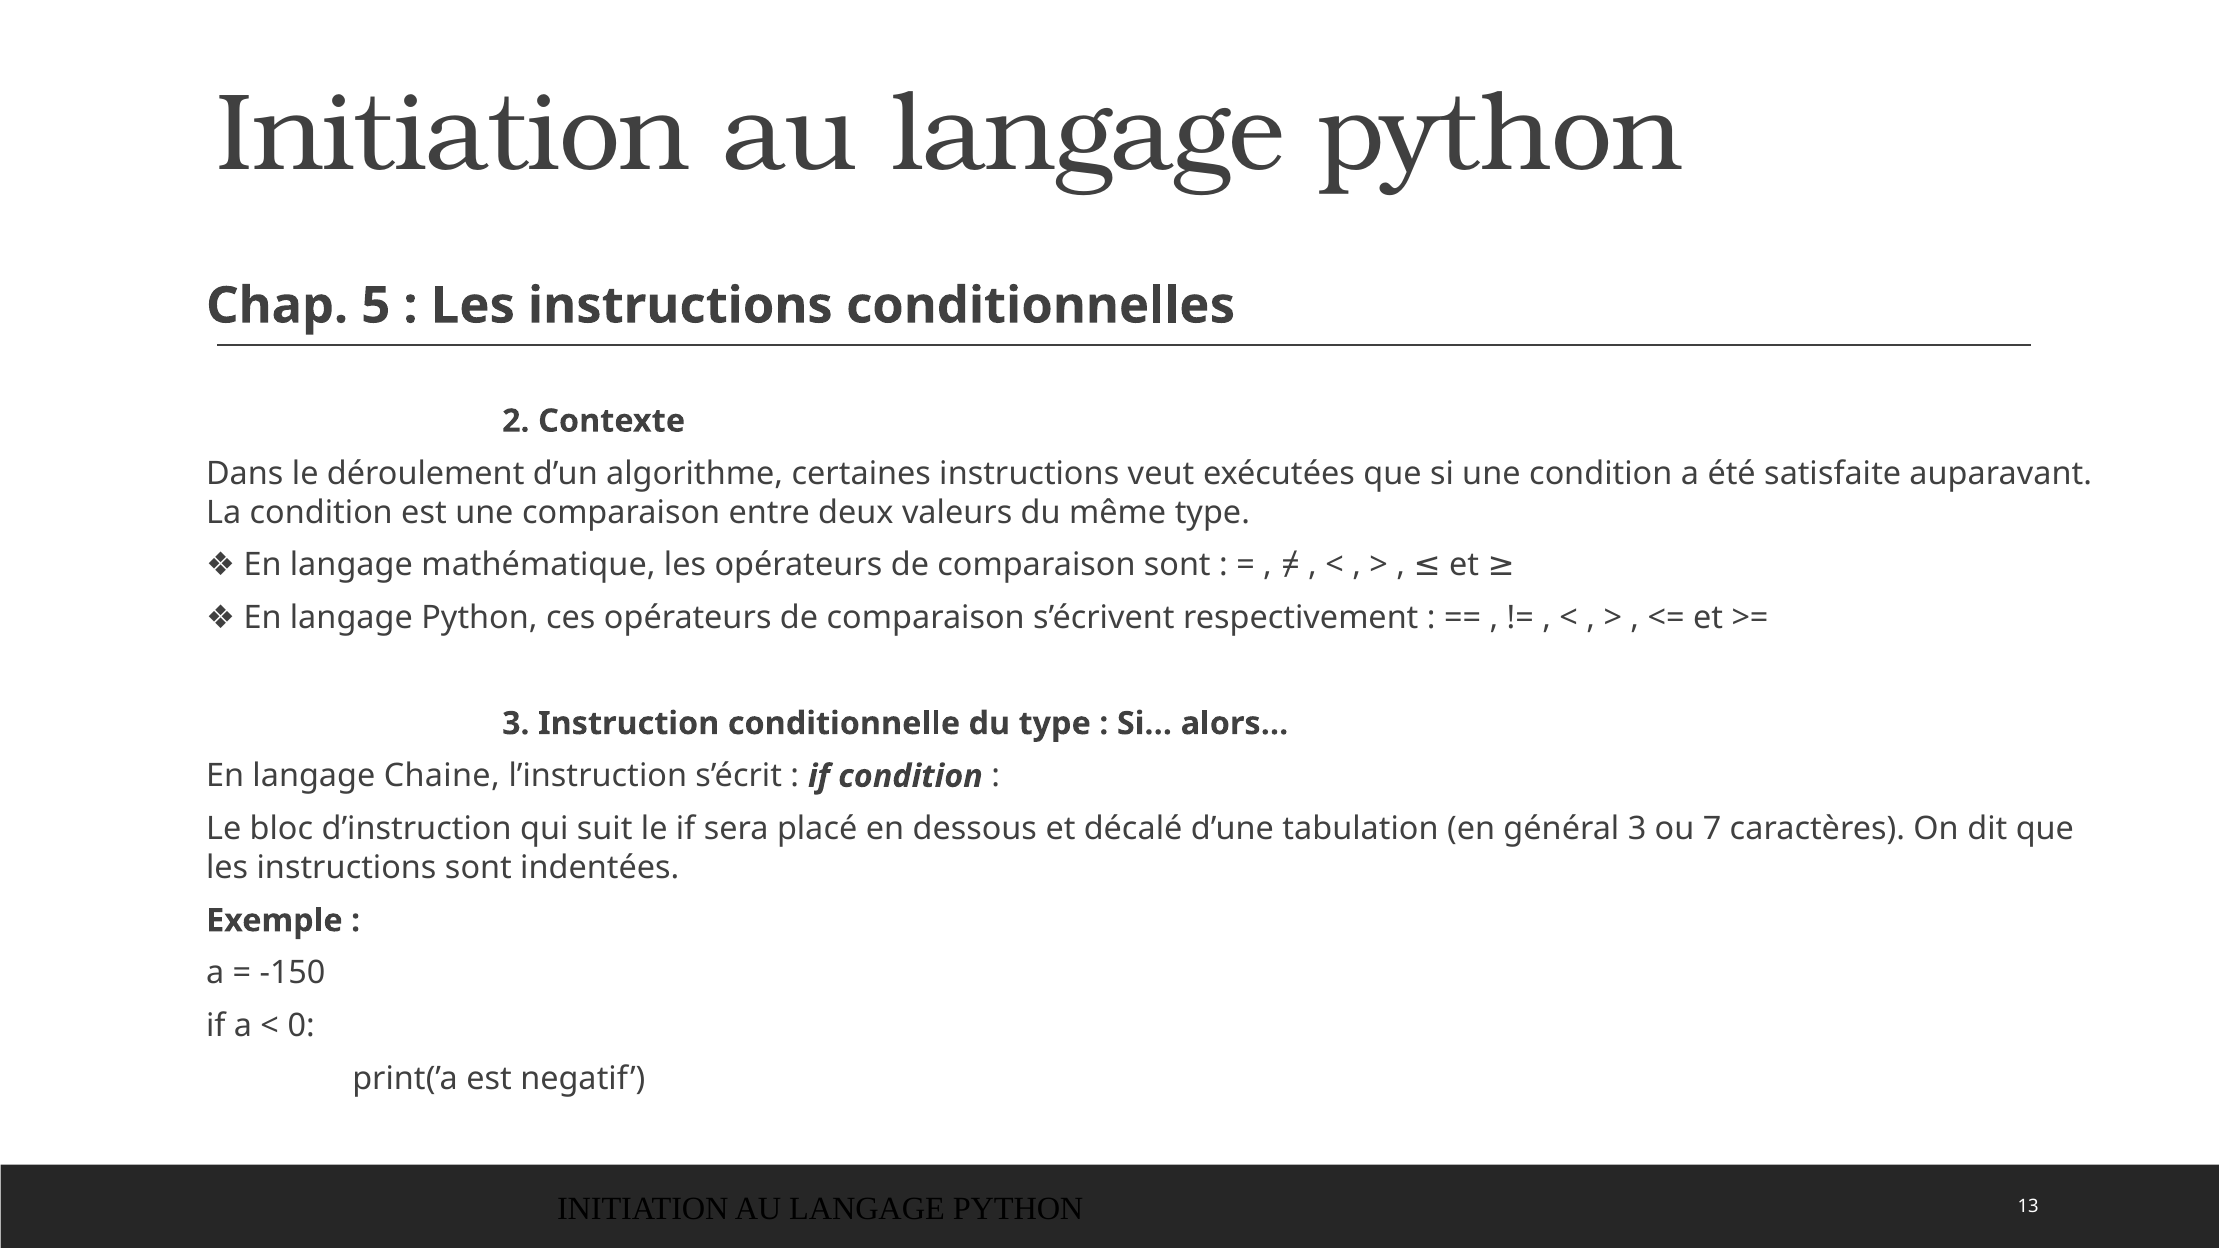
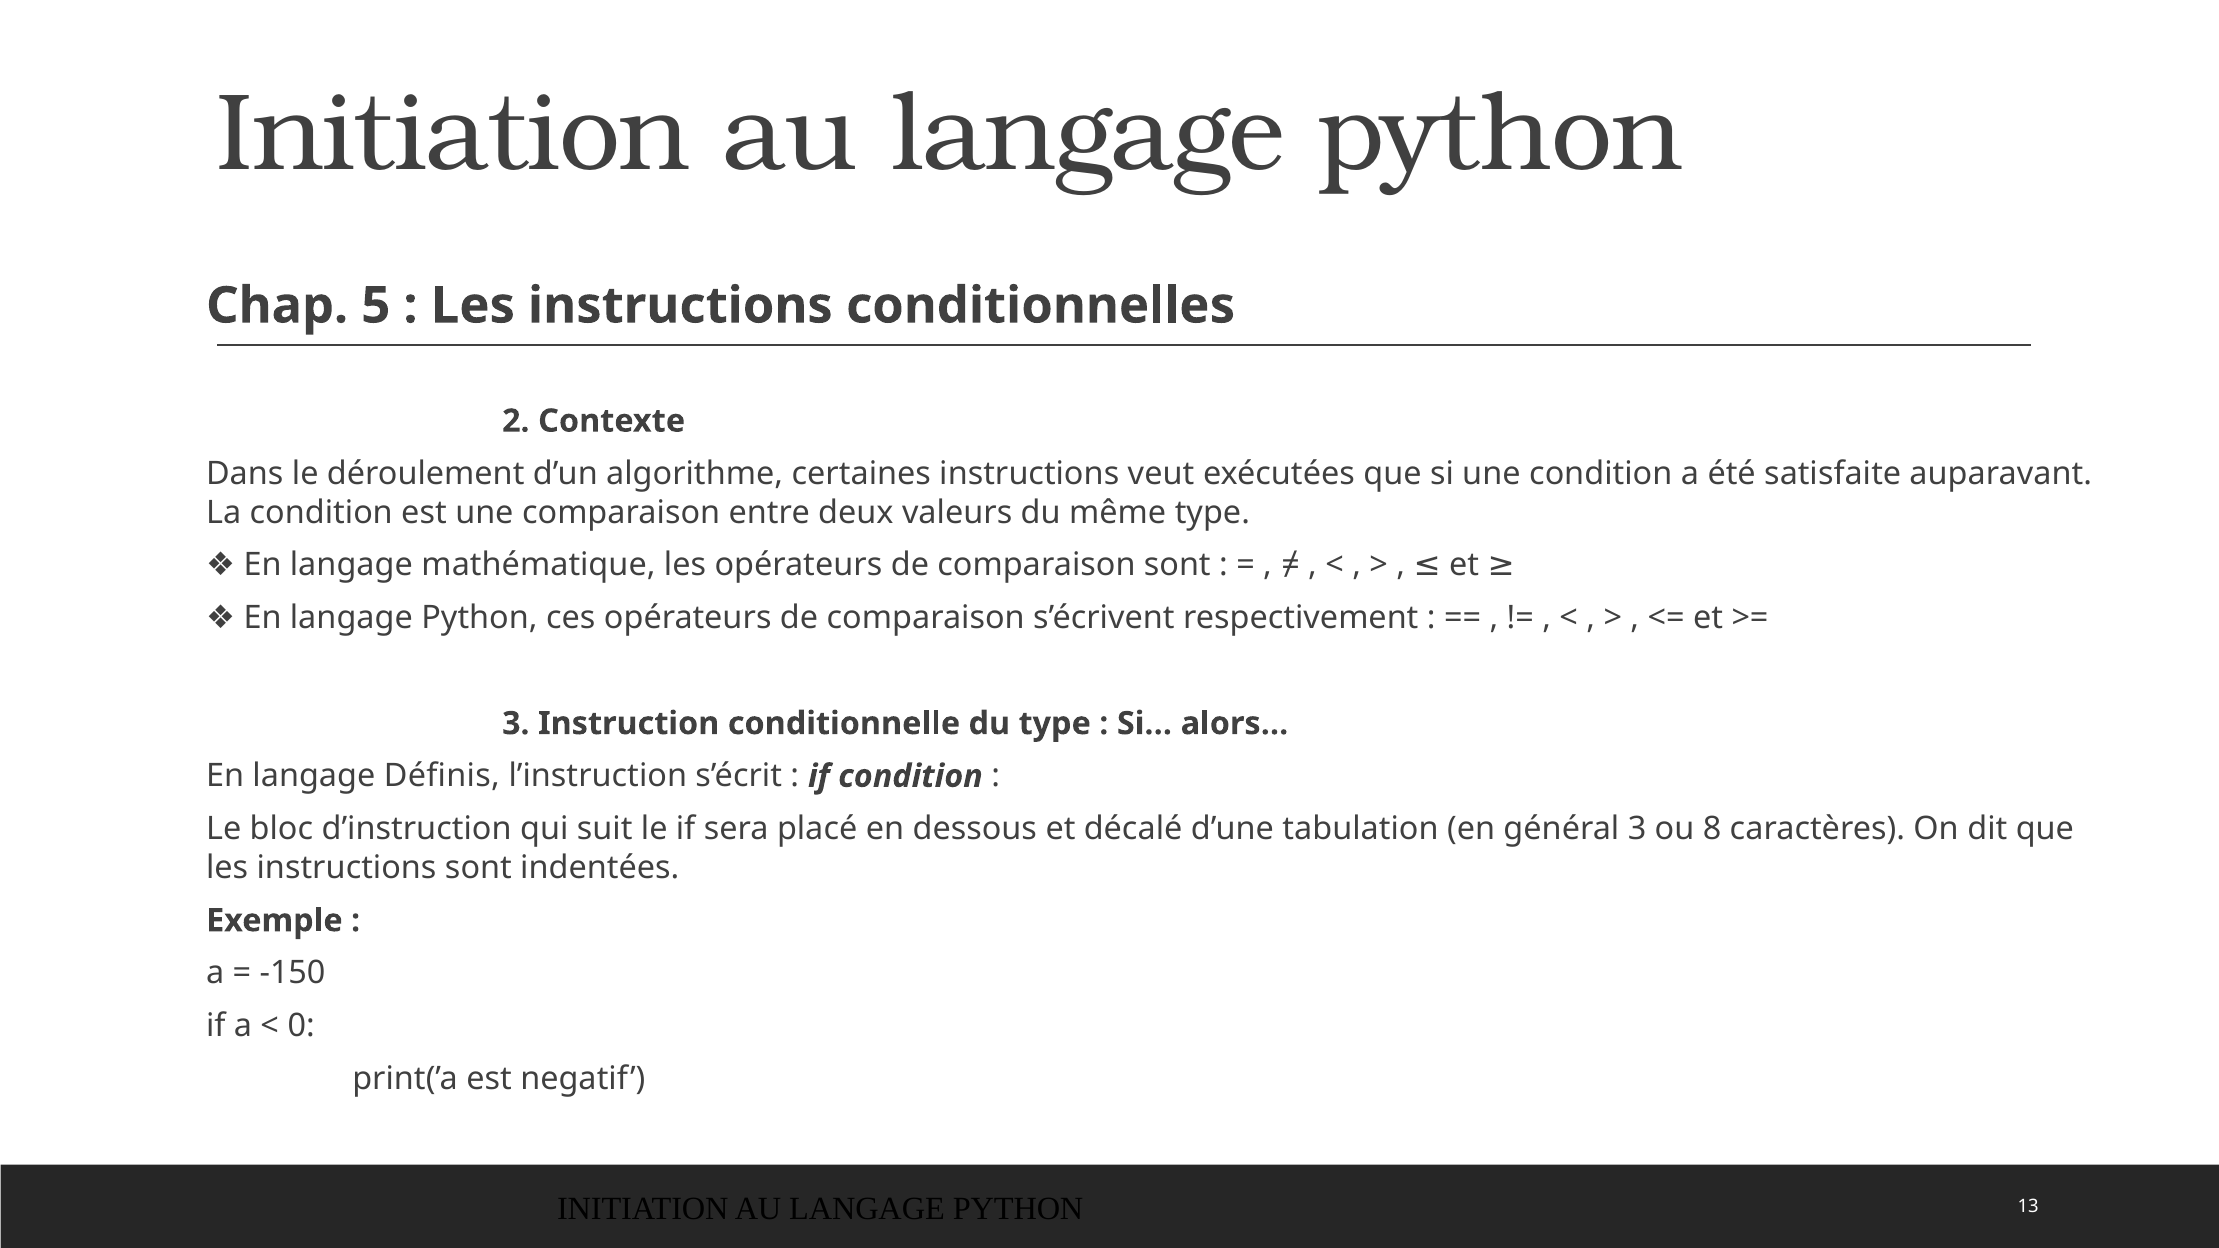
Chaine: Chaine -> Définis
7: 7 -> 8
